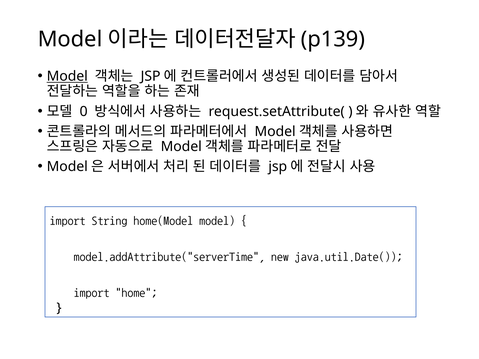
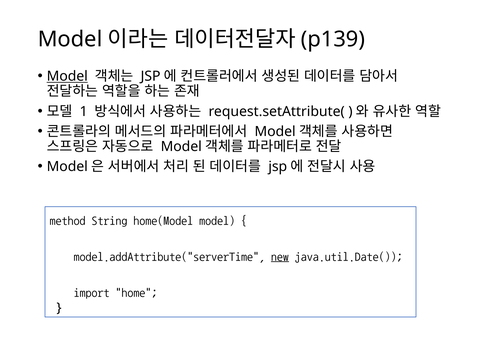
0: 0 -> 1
import at (68, 221): import -> method
new underline: none -> present
